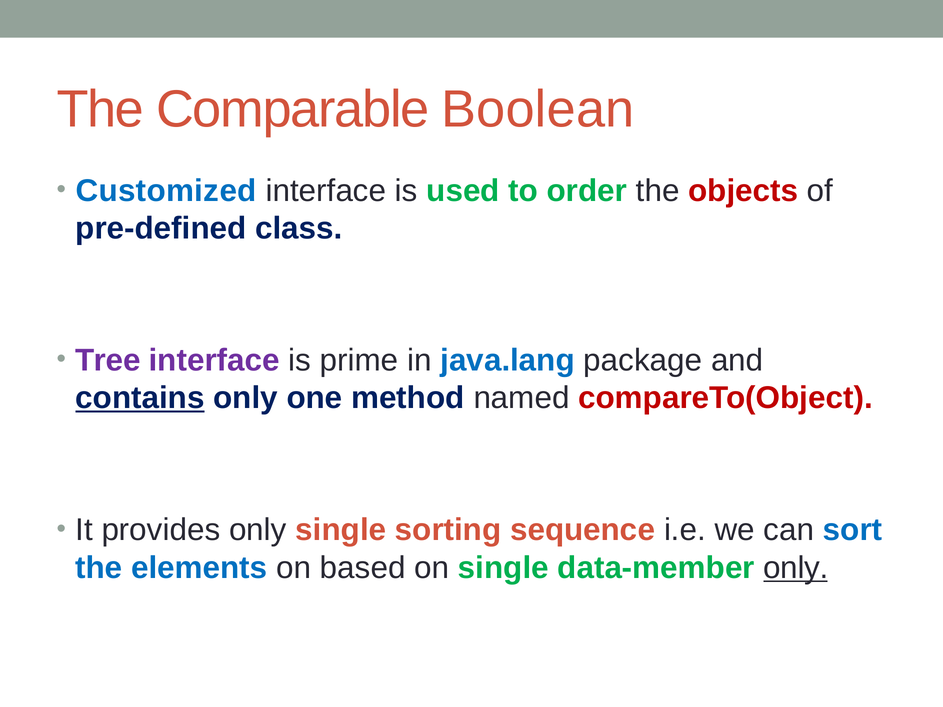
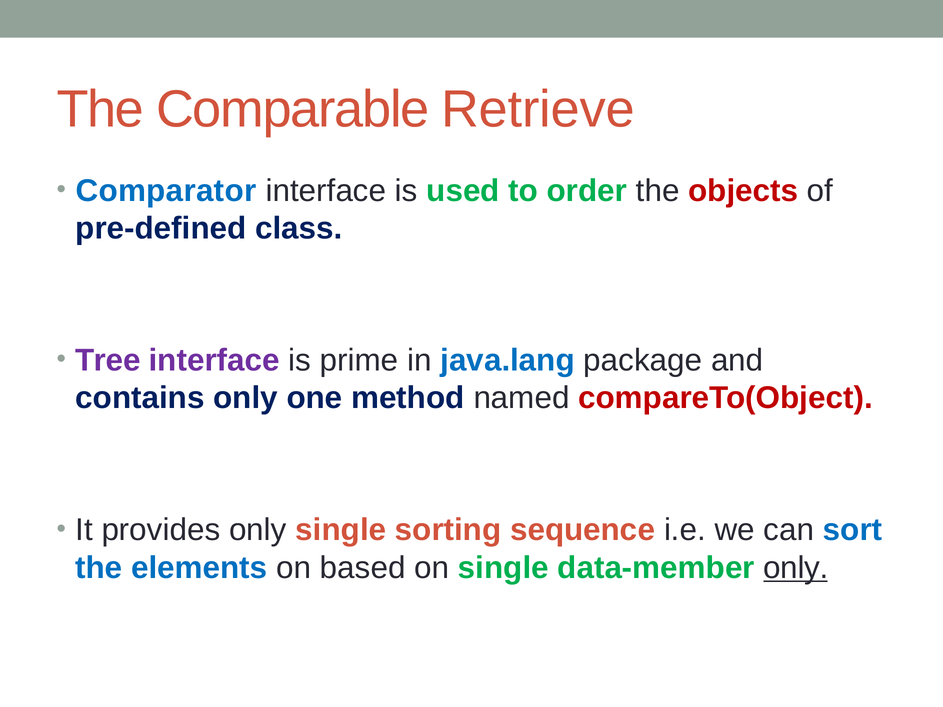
Boolean: Boolean -> Retrieve
Customized: Customized -> Comparator
contains underline: present -> none
